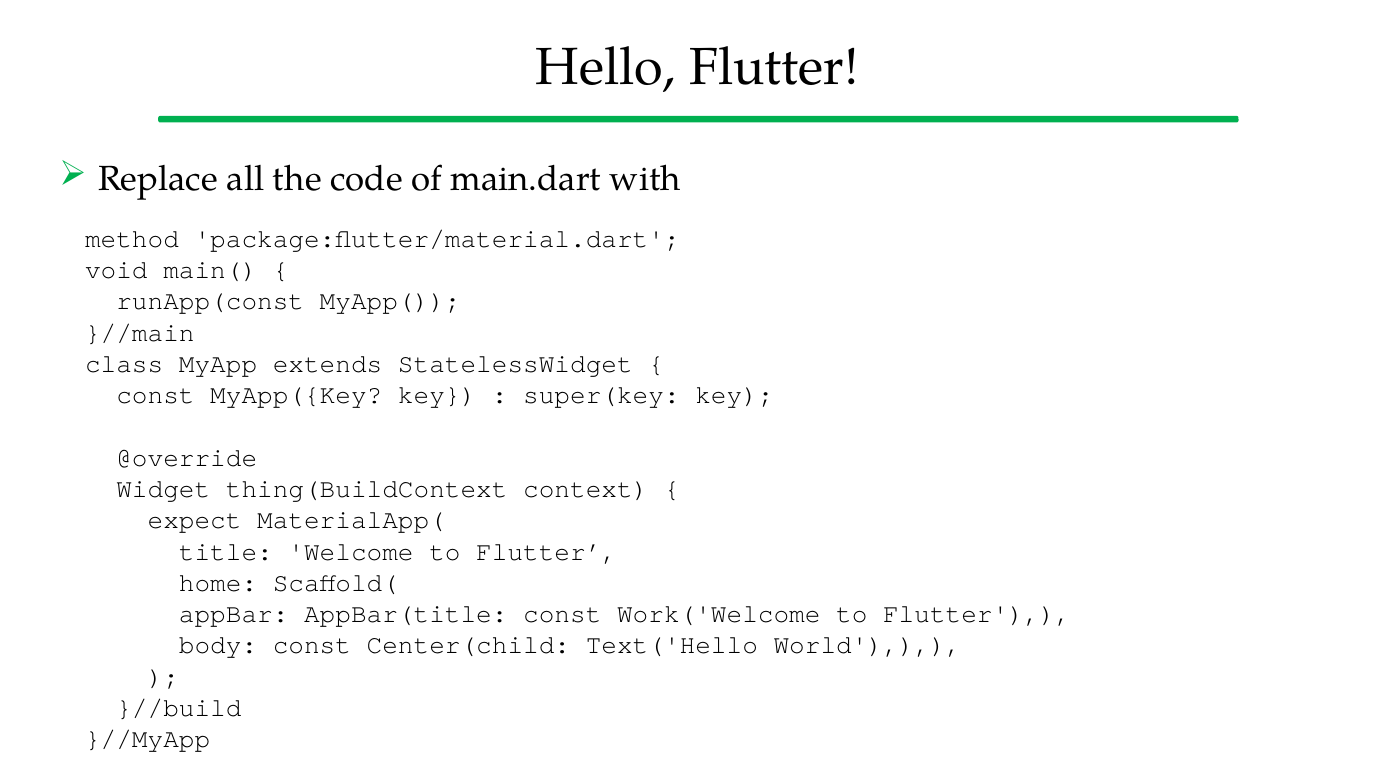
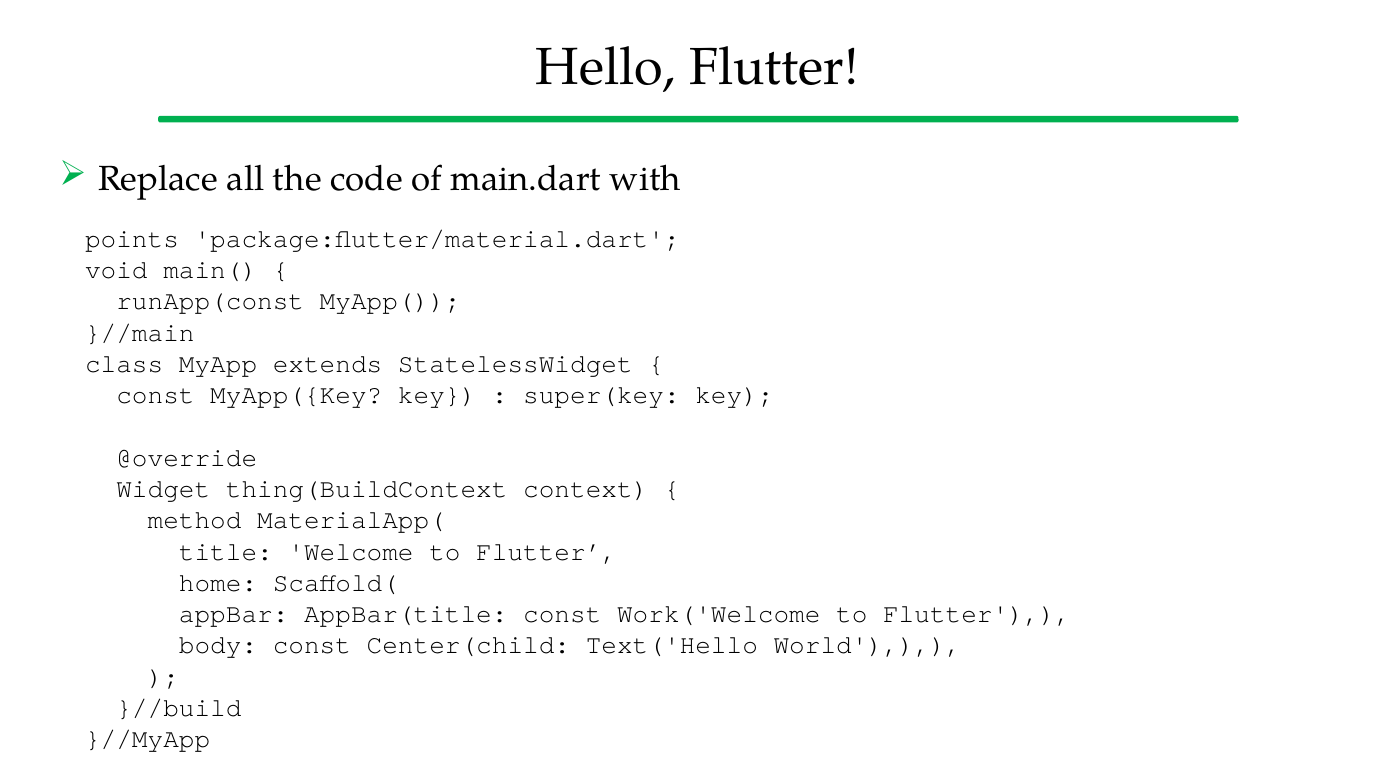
method: method -> points
expect: expect -> method
